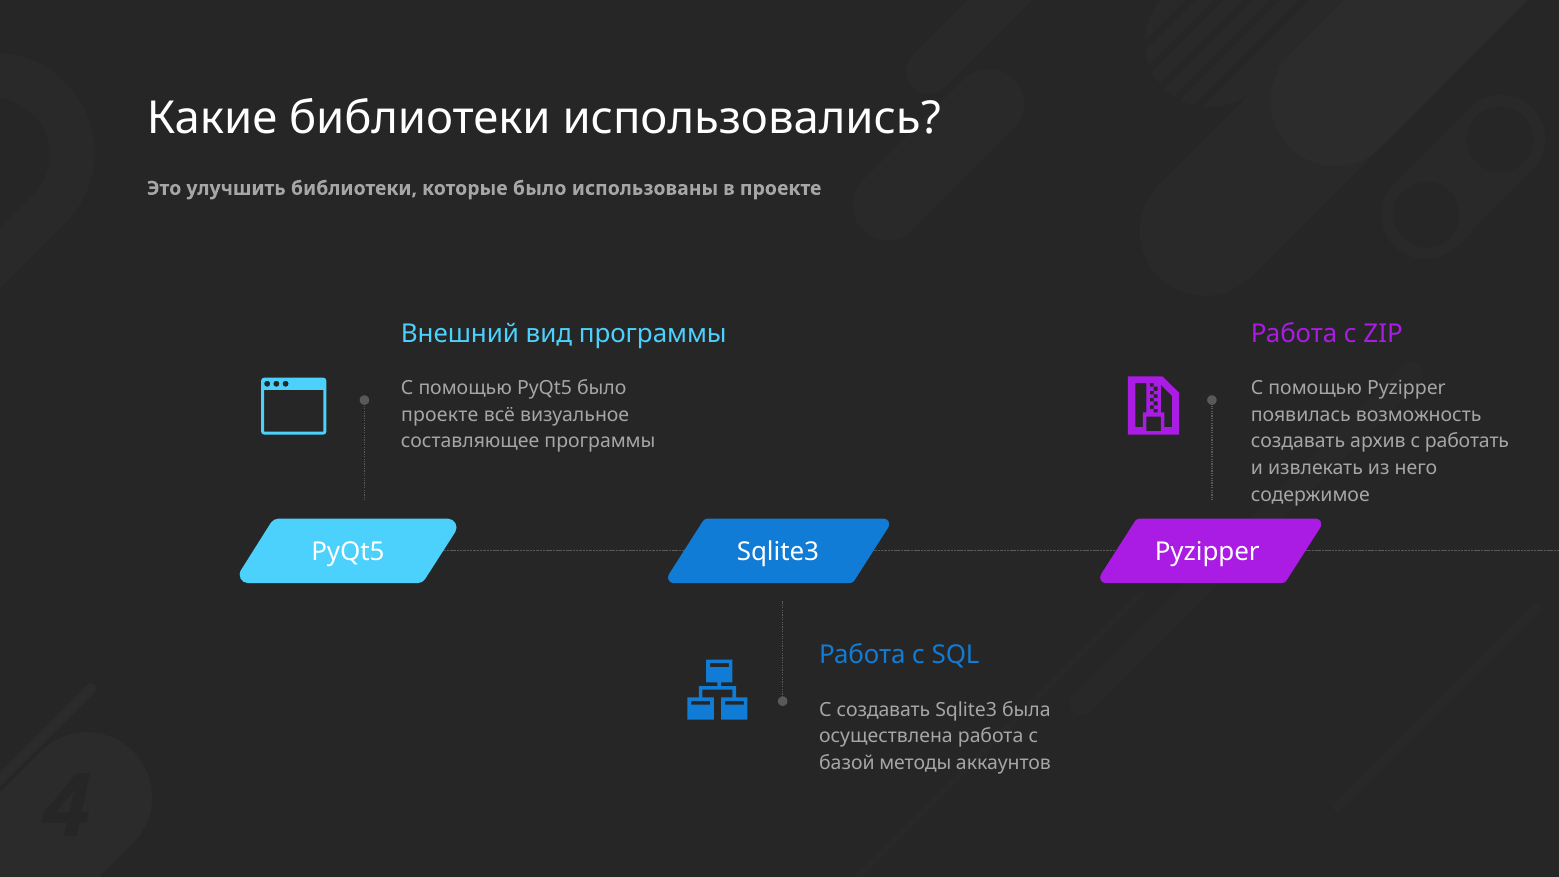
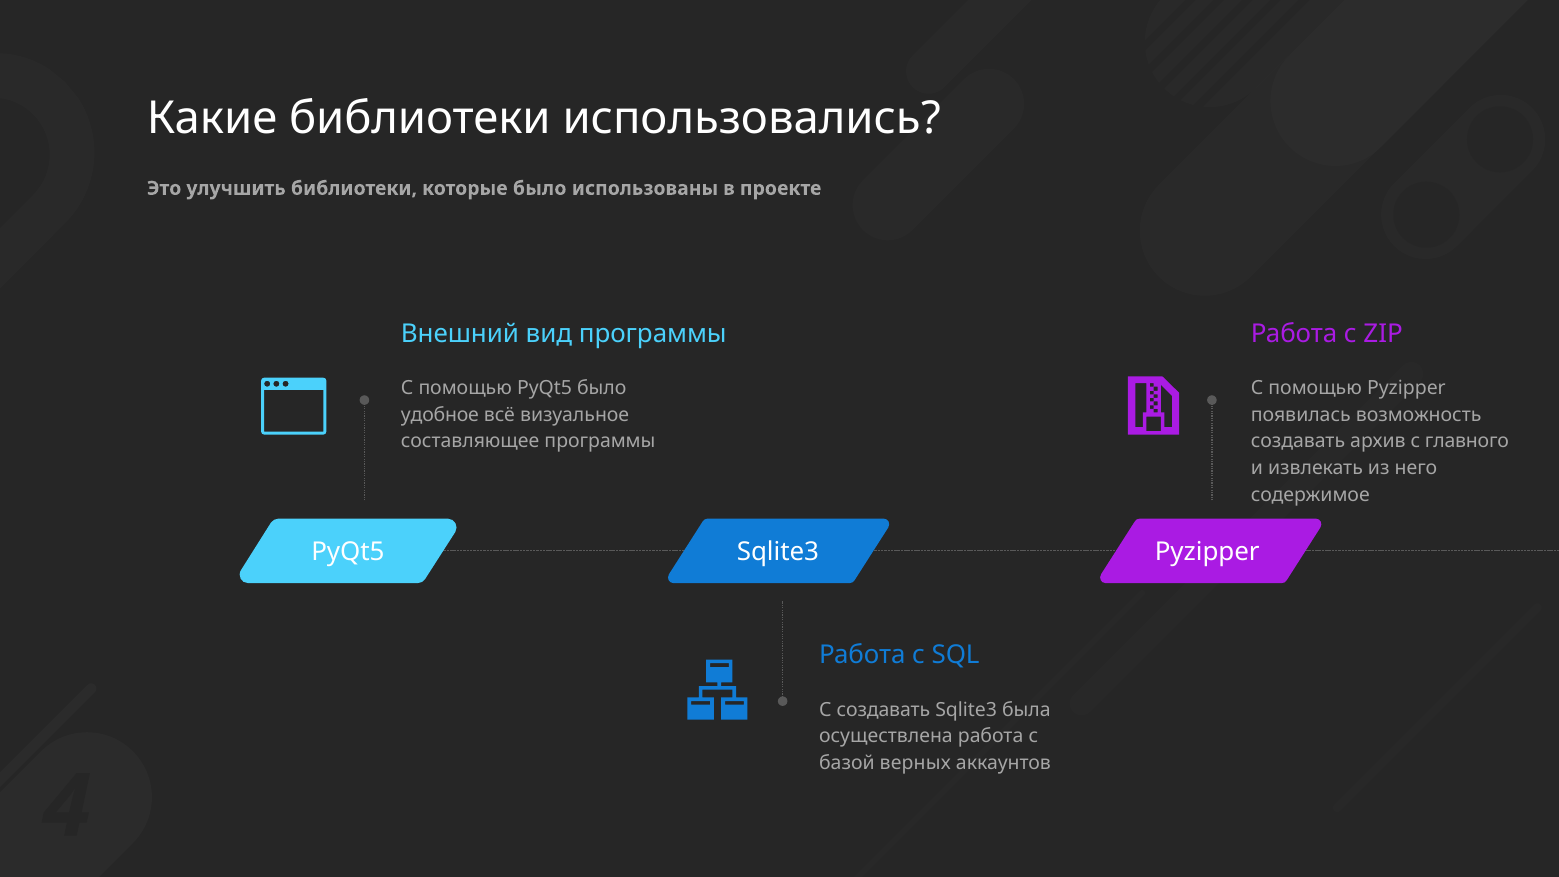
проекте at (440, 415): проекте -> удобное
работать: работать -> главного
методы: методы -> верных
